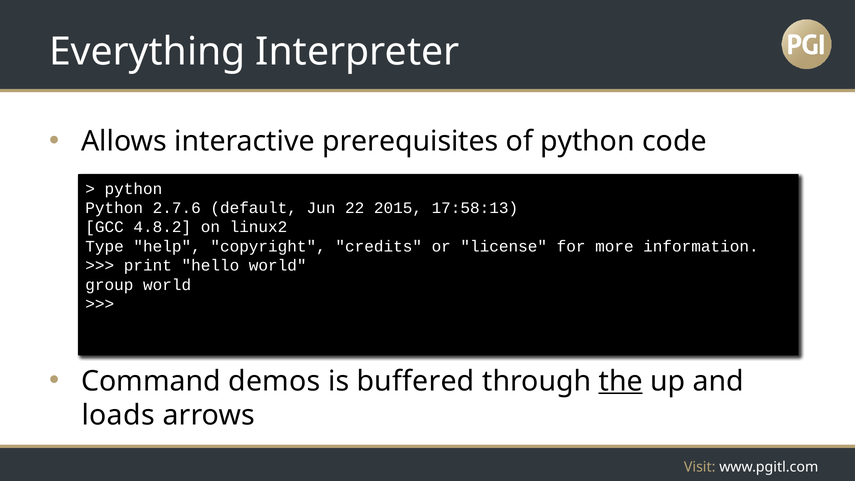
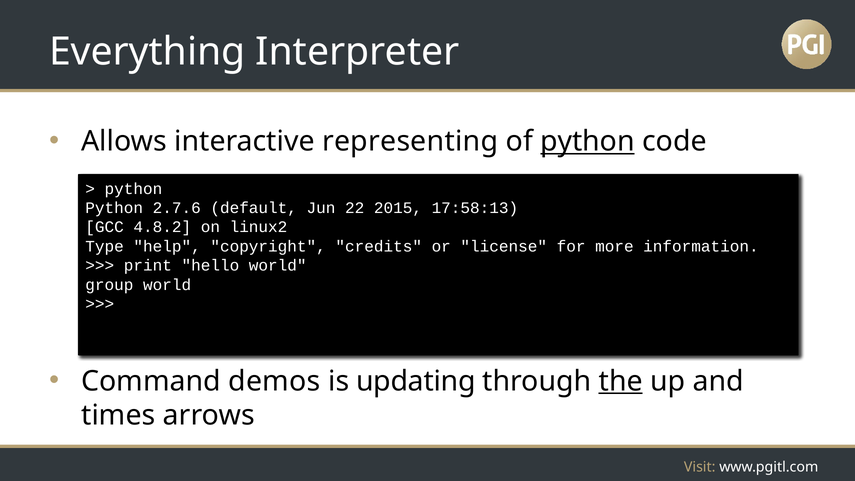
prerequisites: prerequisites -> representing
python at (588, 142) underline: none -> present
buffered: buffered -> updating
loads: loads -> times
